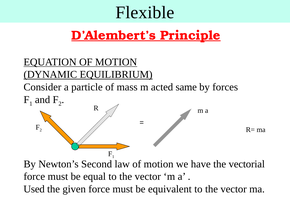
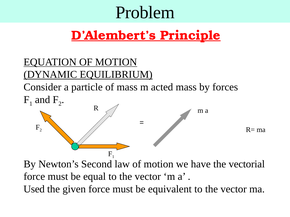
Flexible: Flexible -> Problem
acted same: same -> mass
